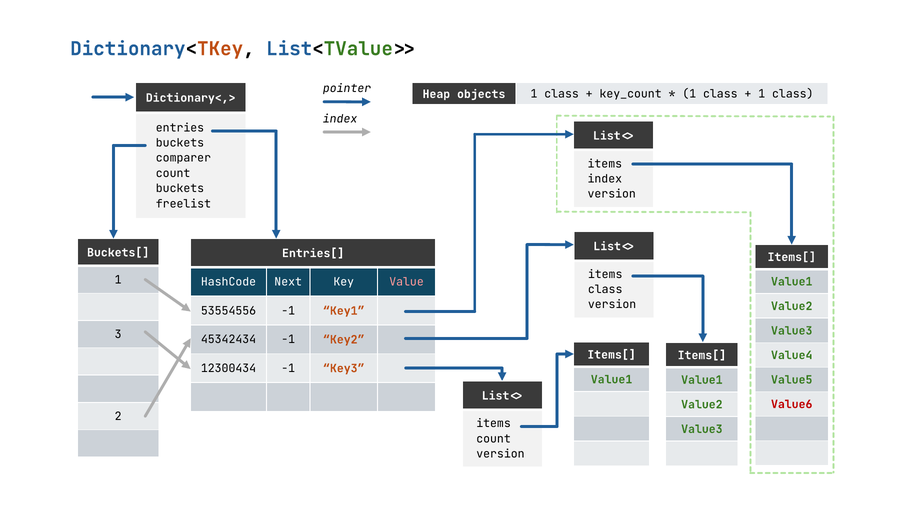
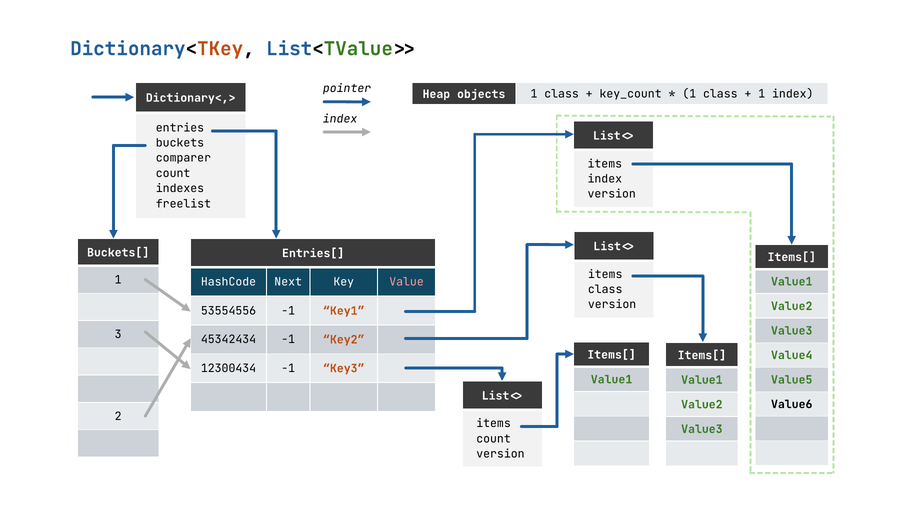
class at (793, 94): class -> index
buckets at (180, 189): buckets -> indexes
Value6 colour: red -> black
